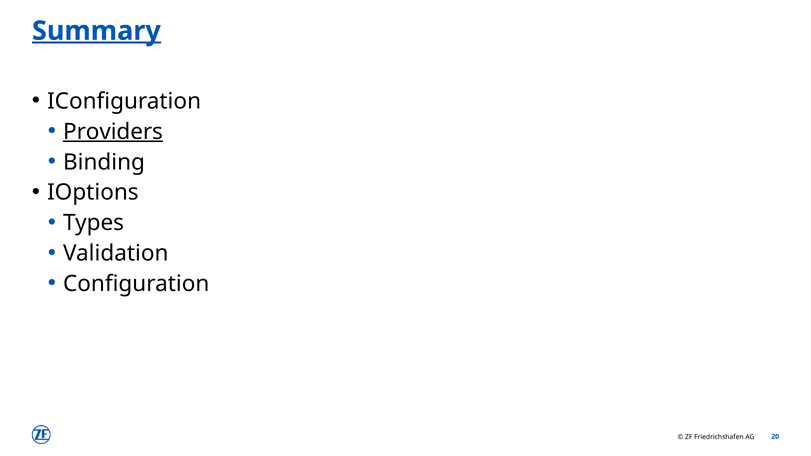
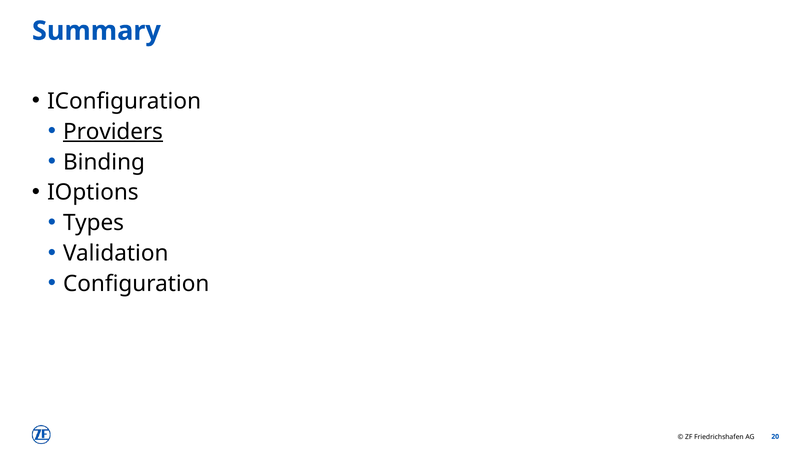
Summary underline: present -> none
